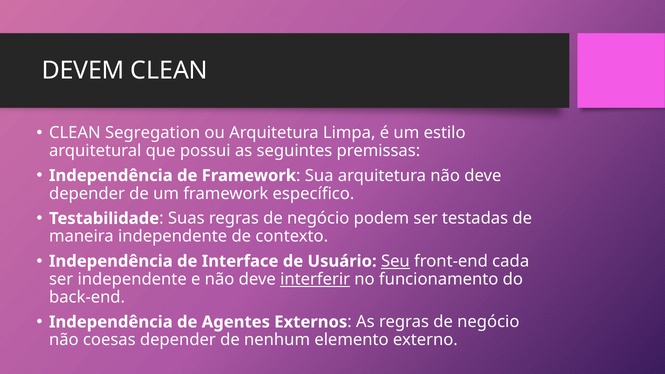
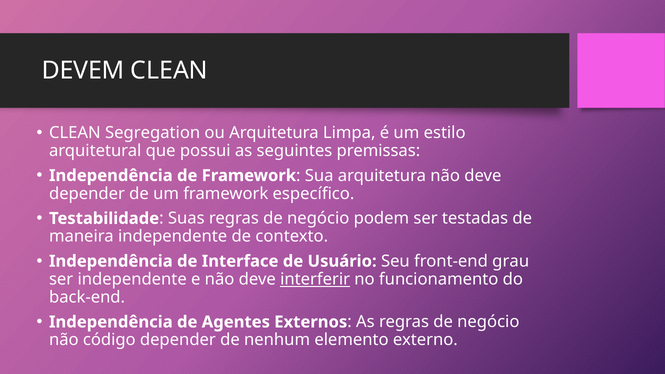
Seu underline: present -> none
cada: cada -> grau
coesas: coesas -> código
